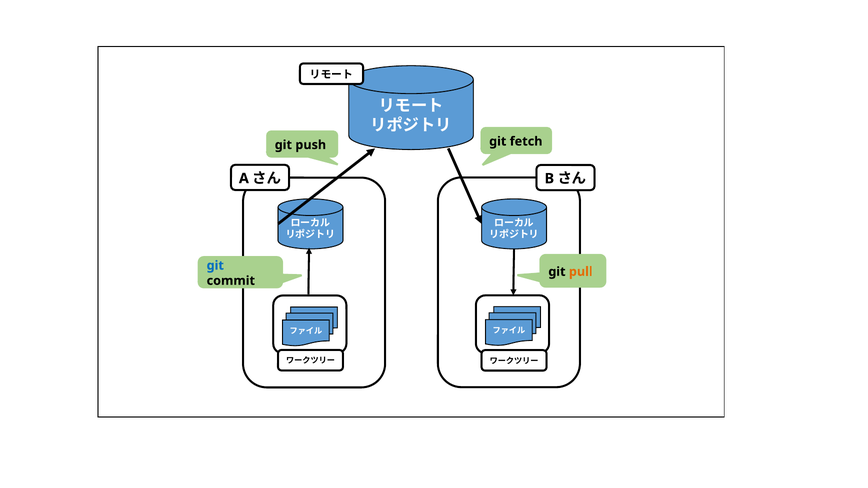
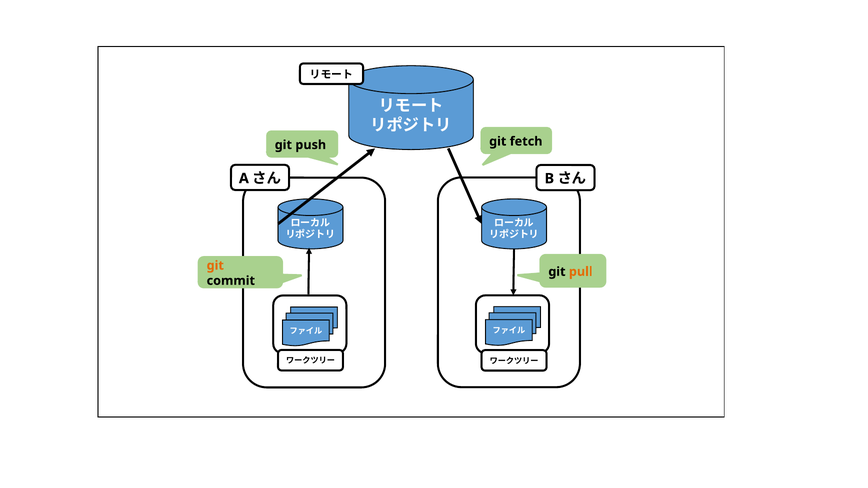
git at (215, 266) colour: blue -> orange
